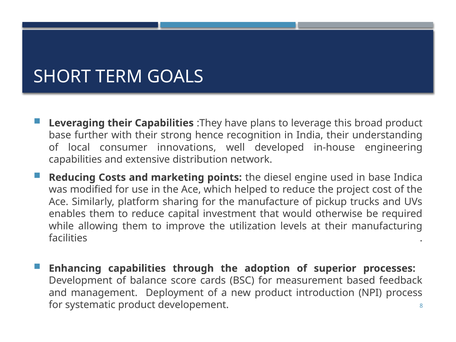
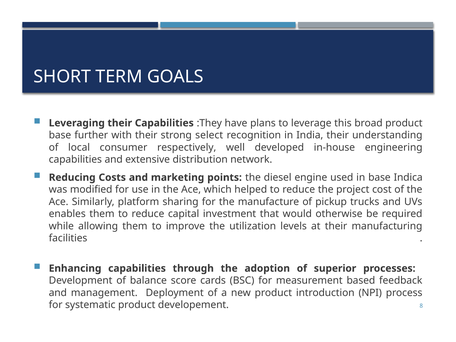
hence: hence -> select
innovations: innovations -> respectively
